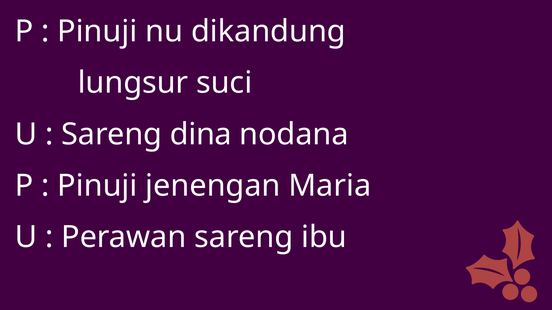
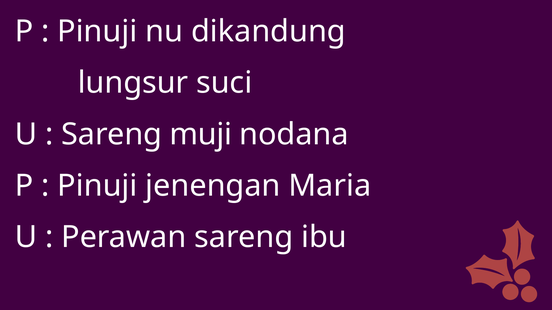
dina: dina -> muji
